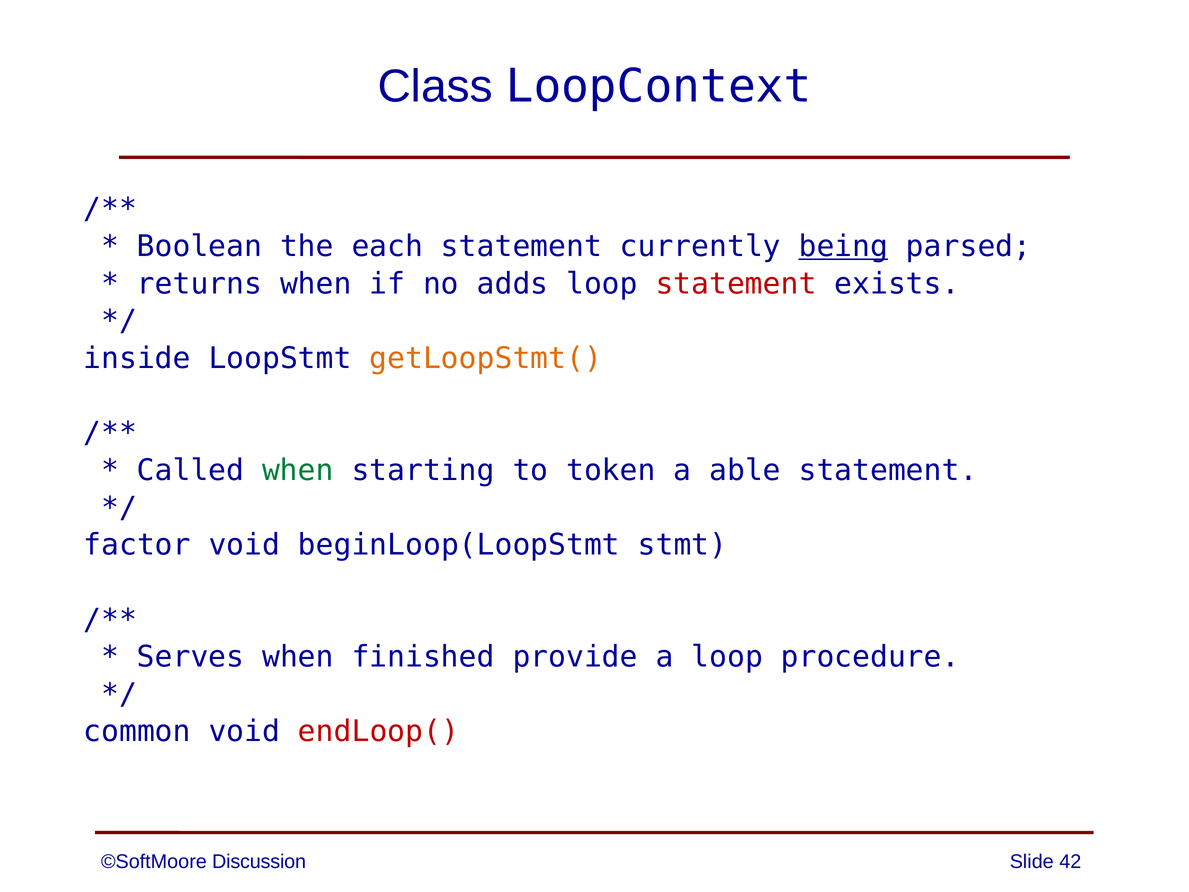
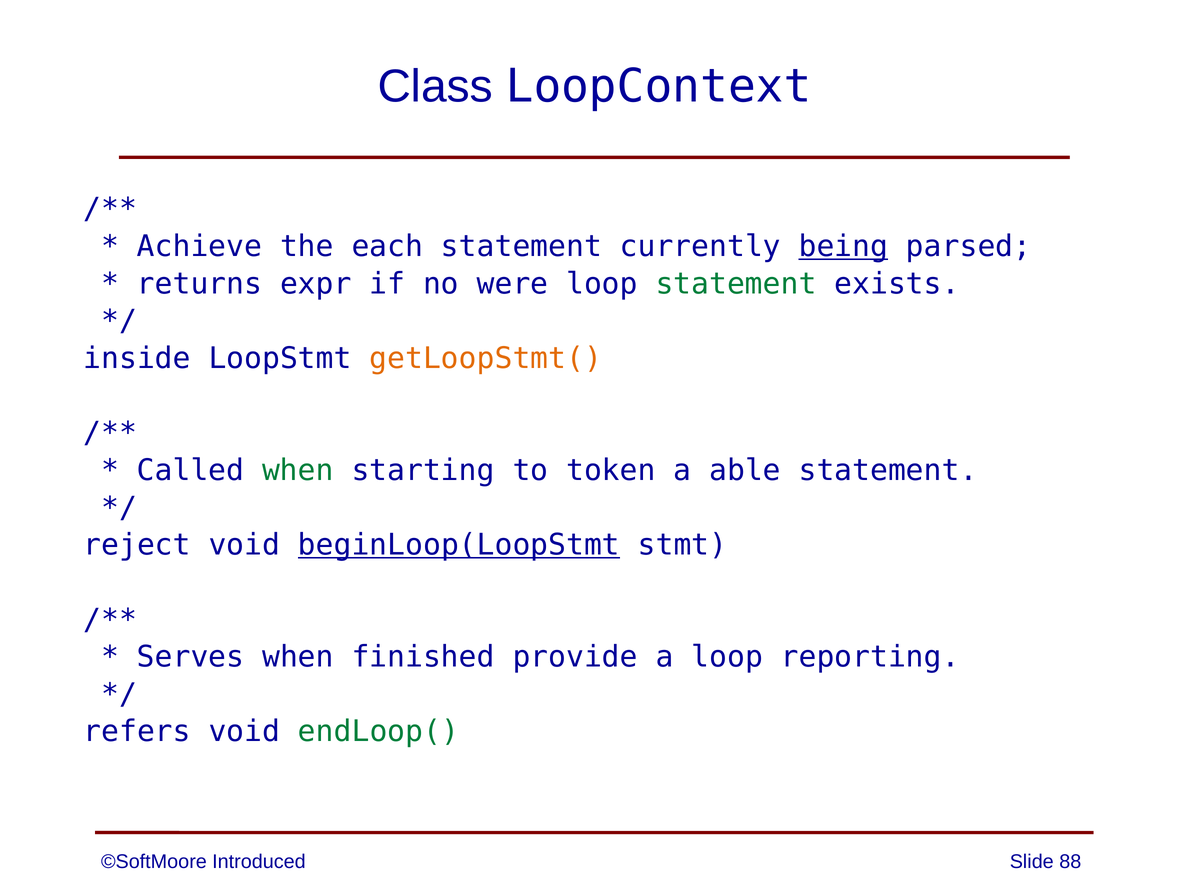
Boolean: Boolean -> Achieve
returns when: when -> expr
adds: adds -> were
statement at (736, 284) colour: red -> green
factor: factor -> reject
beginLoop(LoopStmt underline: none -> present
procedure: procedure -> reporting
common: common -> refers
endLoop( colour: red -> green
Discussion: Discussion -> Introduced
42: 42 -> 88
